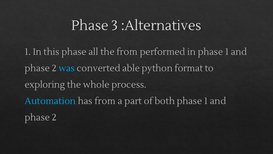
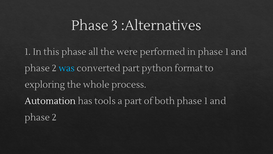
the from: from -> were
converted able: able -> part
Automation colour: light blue -> white
has from: from -> tools
